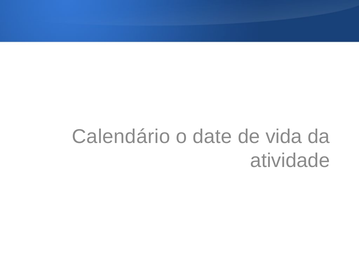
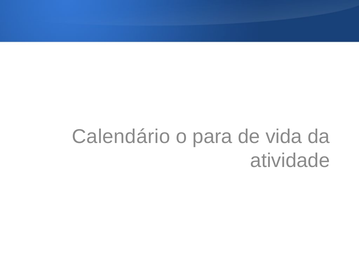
date: date -> para
